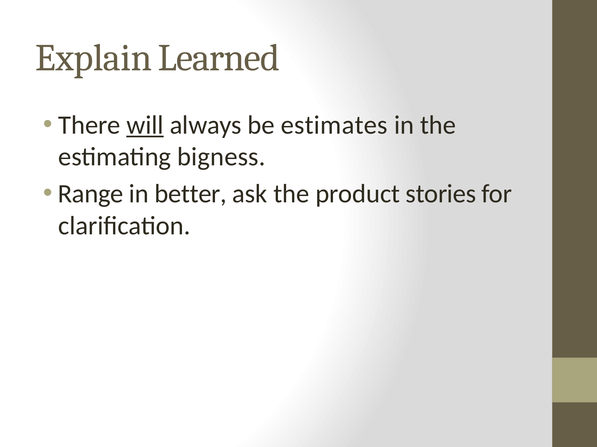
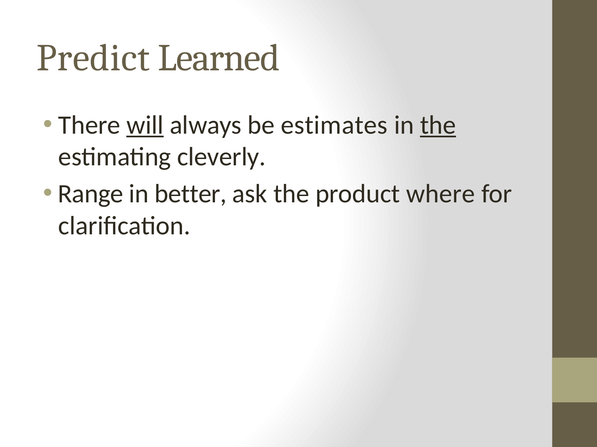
Explain: Explain -> Predict
the at (438, 125) underline: none -> present
bigness: bigness -> cleverly
stories: stories -> where
